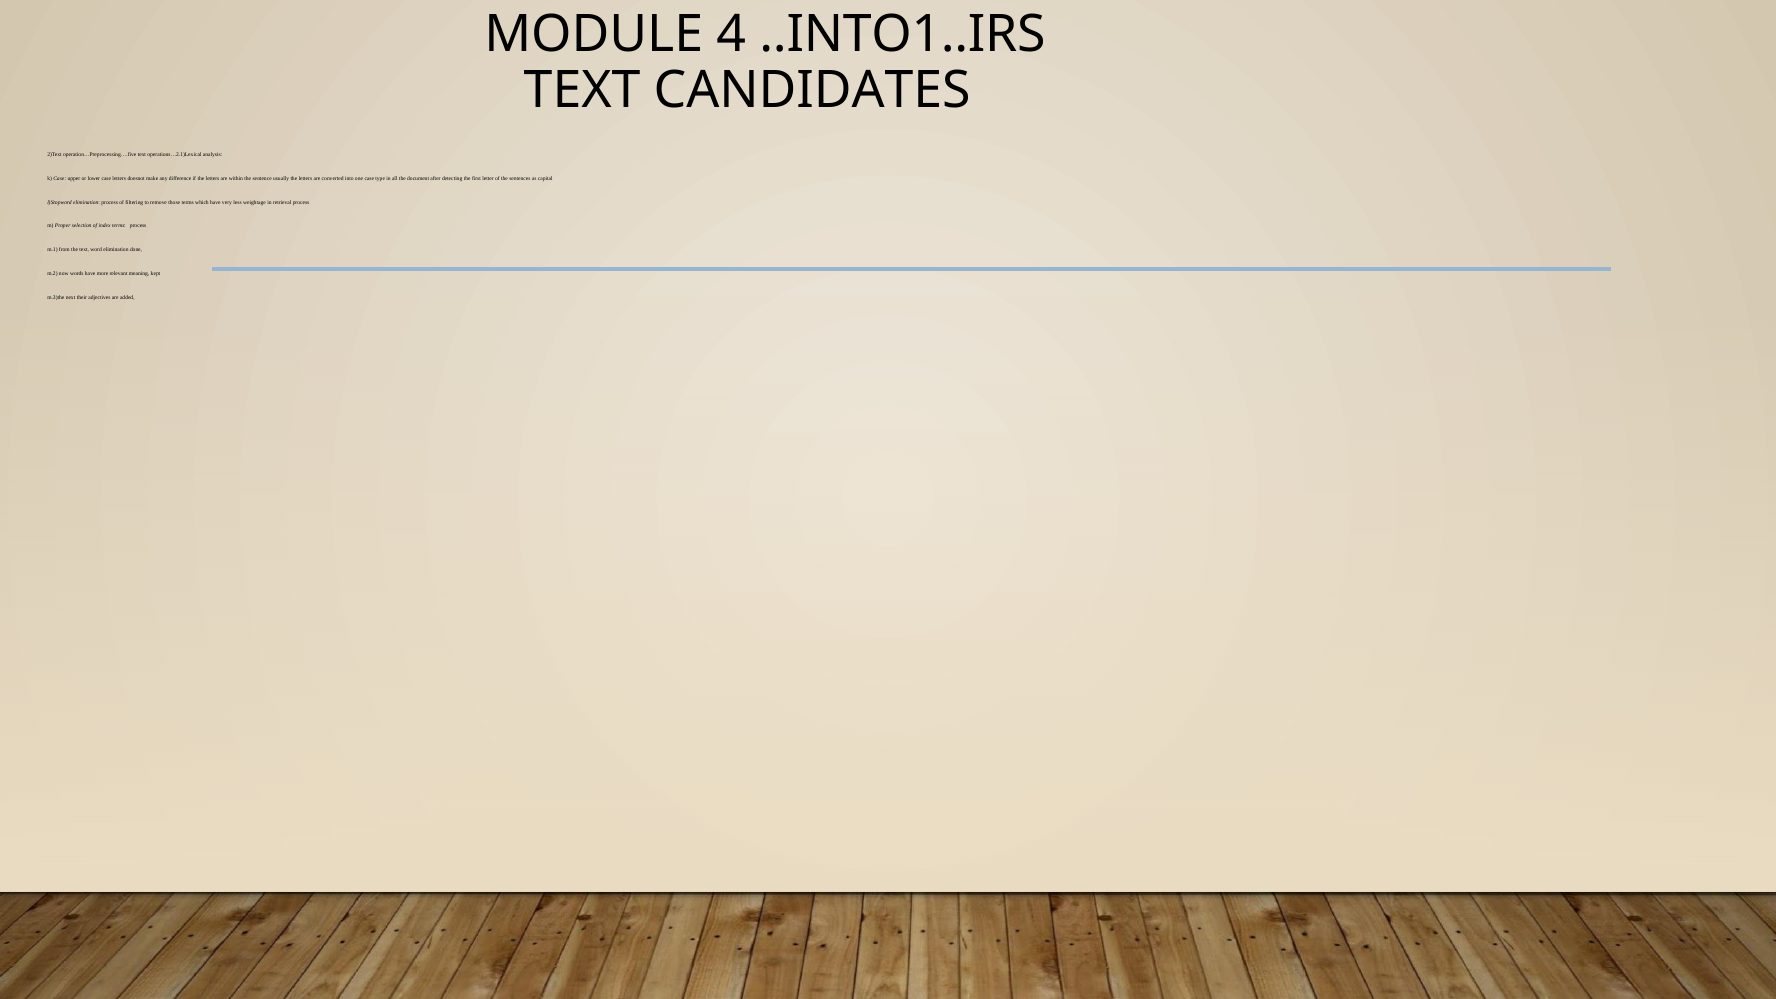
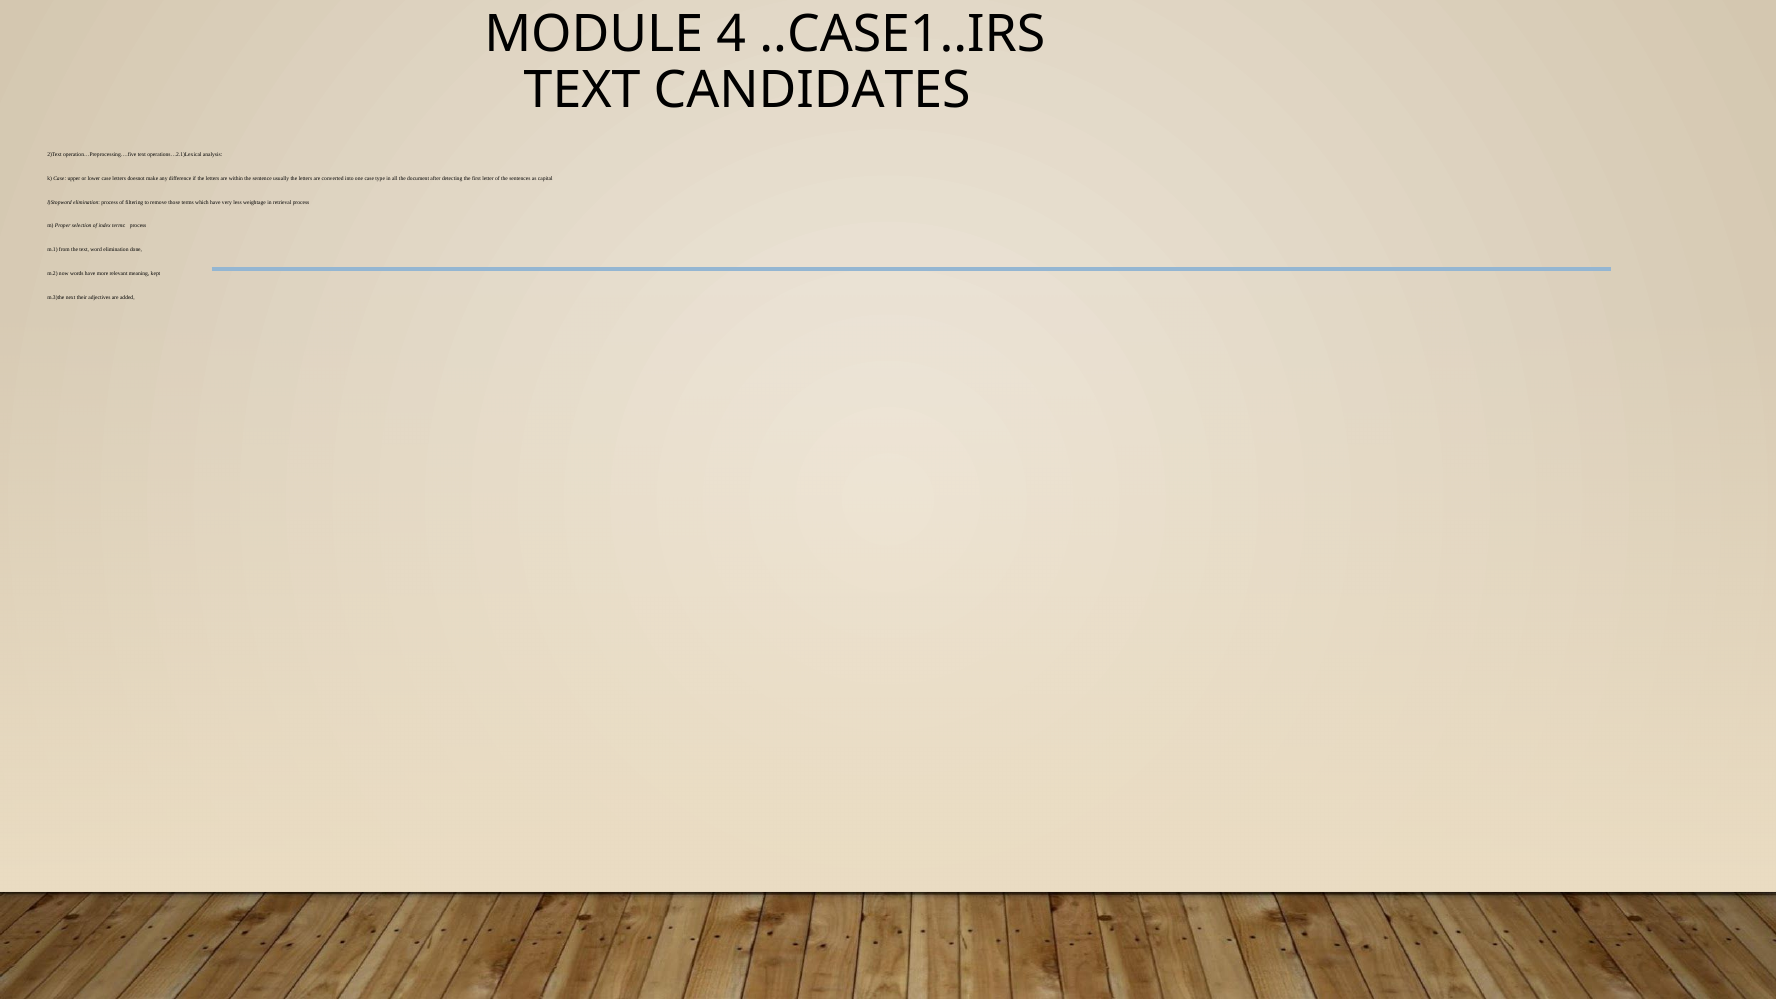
..INTO1..IRS: ..INTO1..IRS -> ..CASE1..IRS
